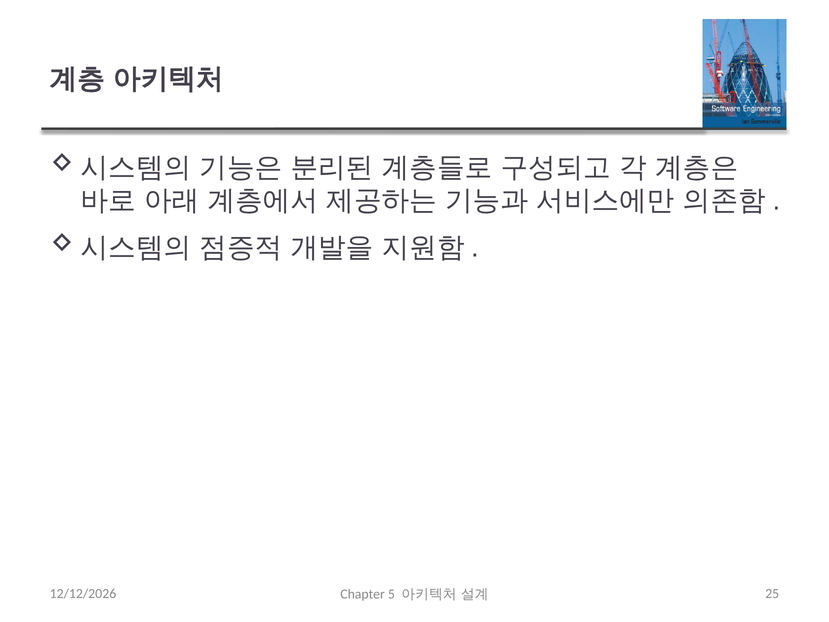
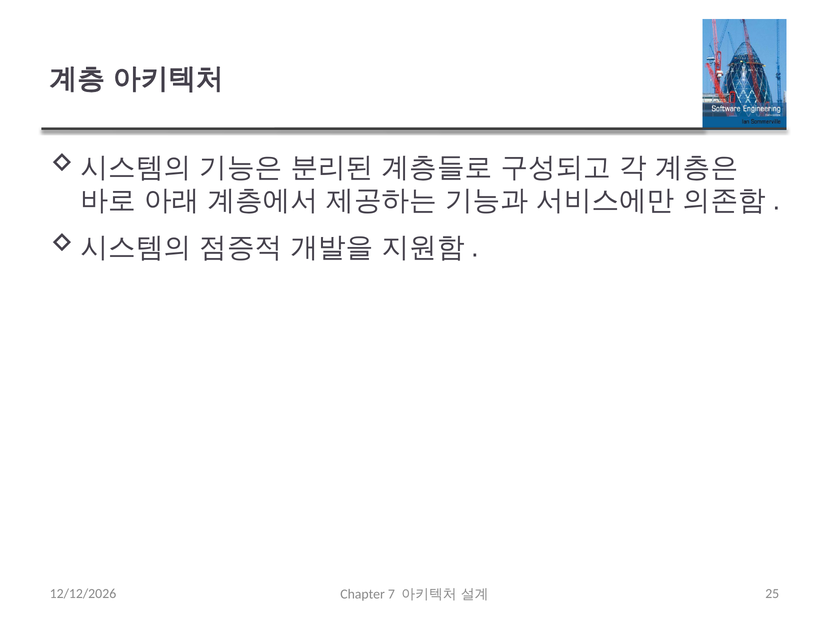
5: 5 -> 7
